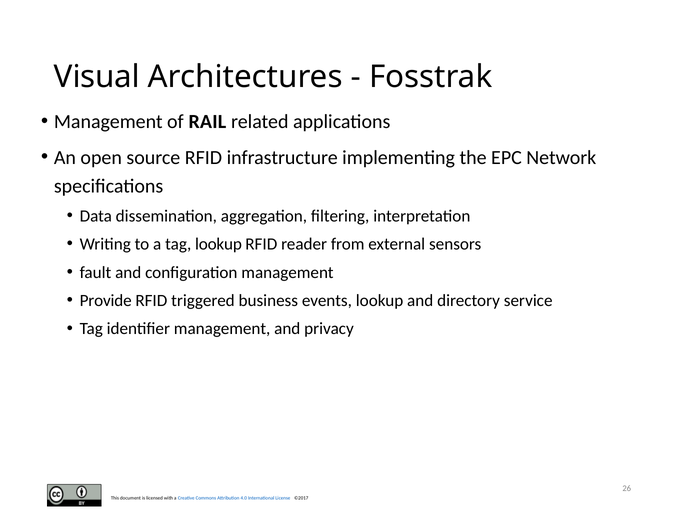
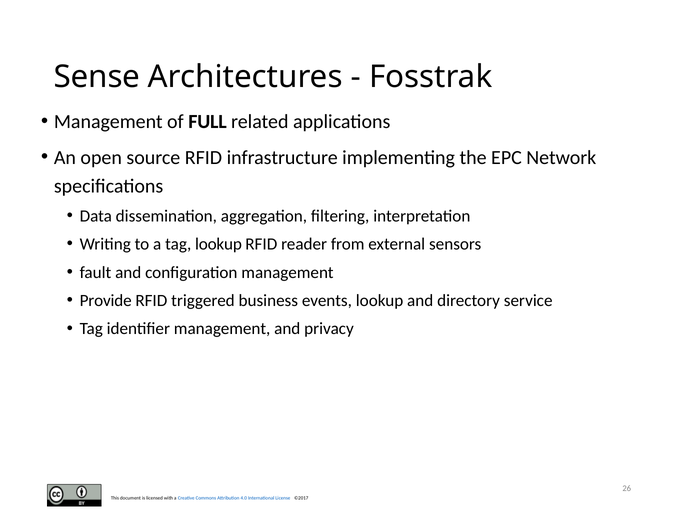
Visual: Visual -> Sense
RAIL: RAIL -> FULL
